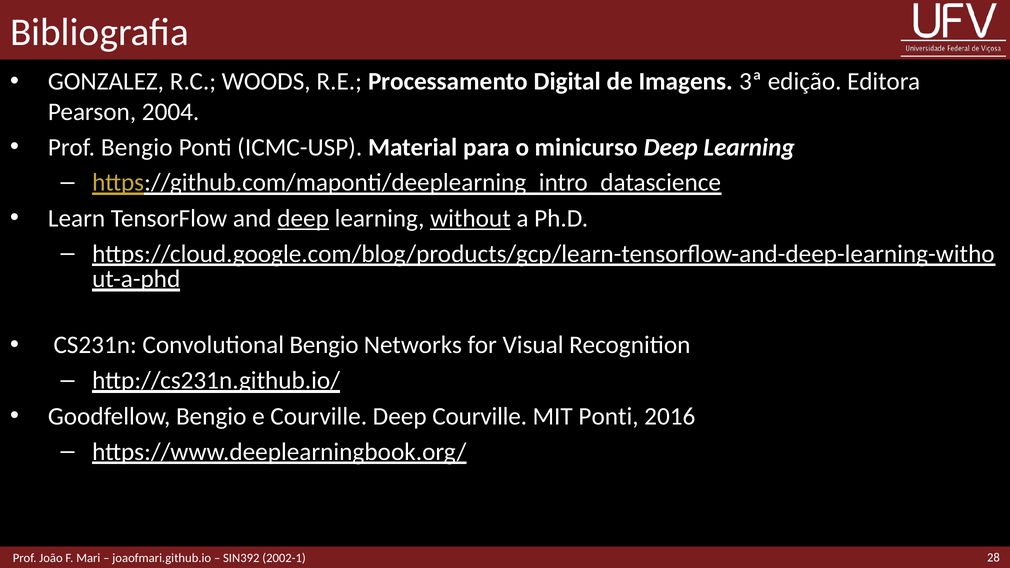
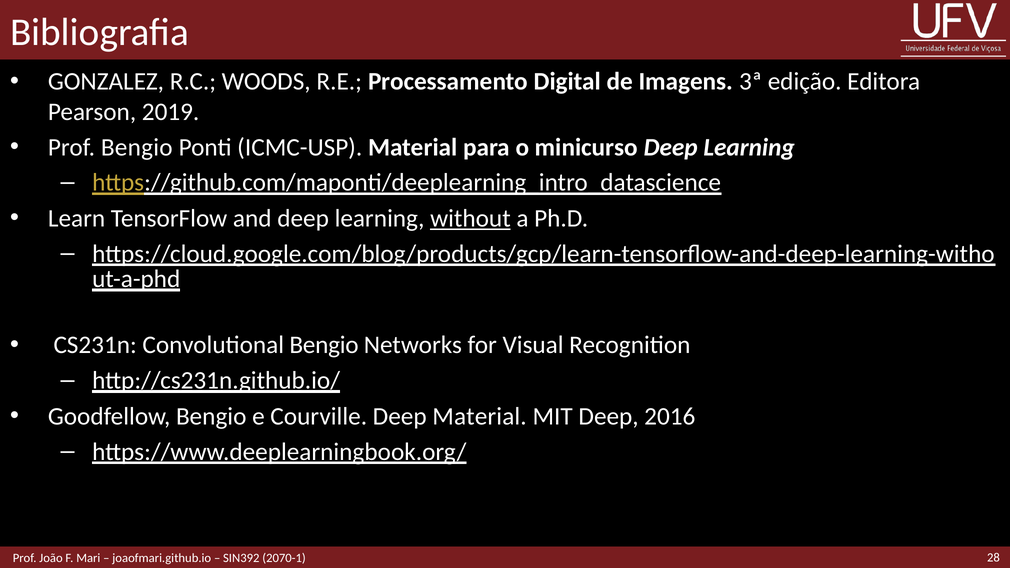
2004: 2004 -> 2019
deep at (303, 218) underline: present -> none
Deep Courville: Courville -> Material
MIT Ponti: Ponti -> Deep
2002-1: 2002-1 -> 2070-1
